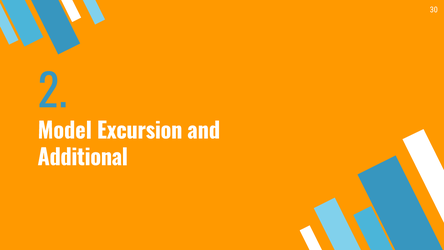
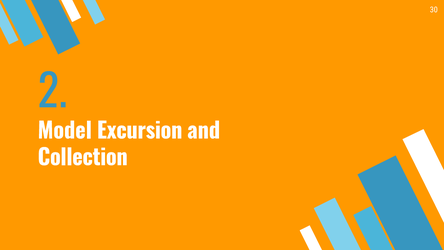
Additional: Additional -> Collection
